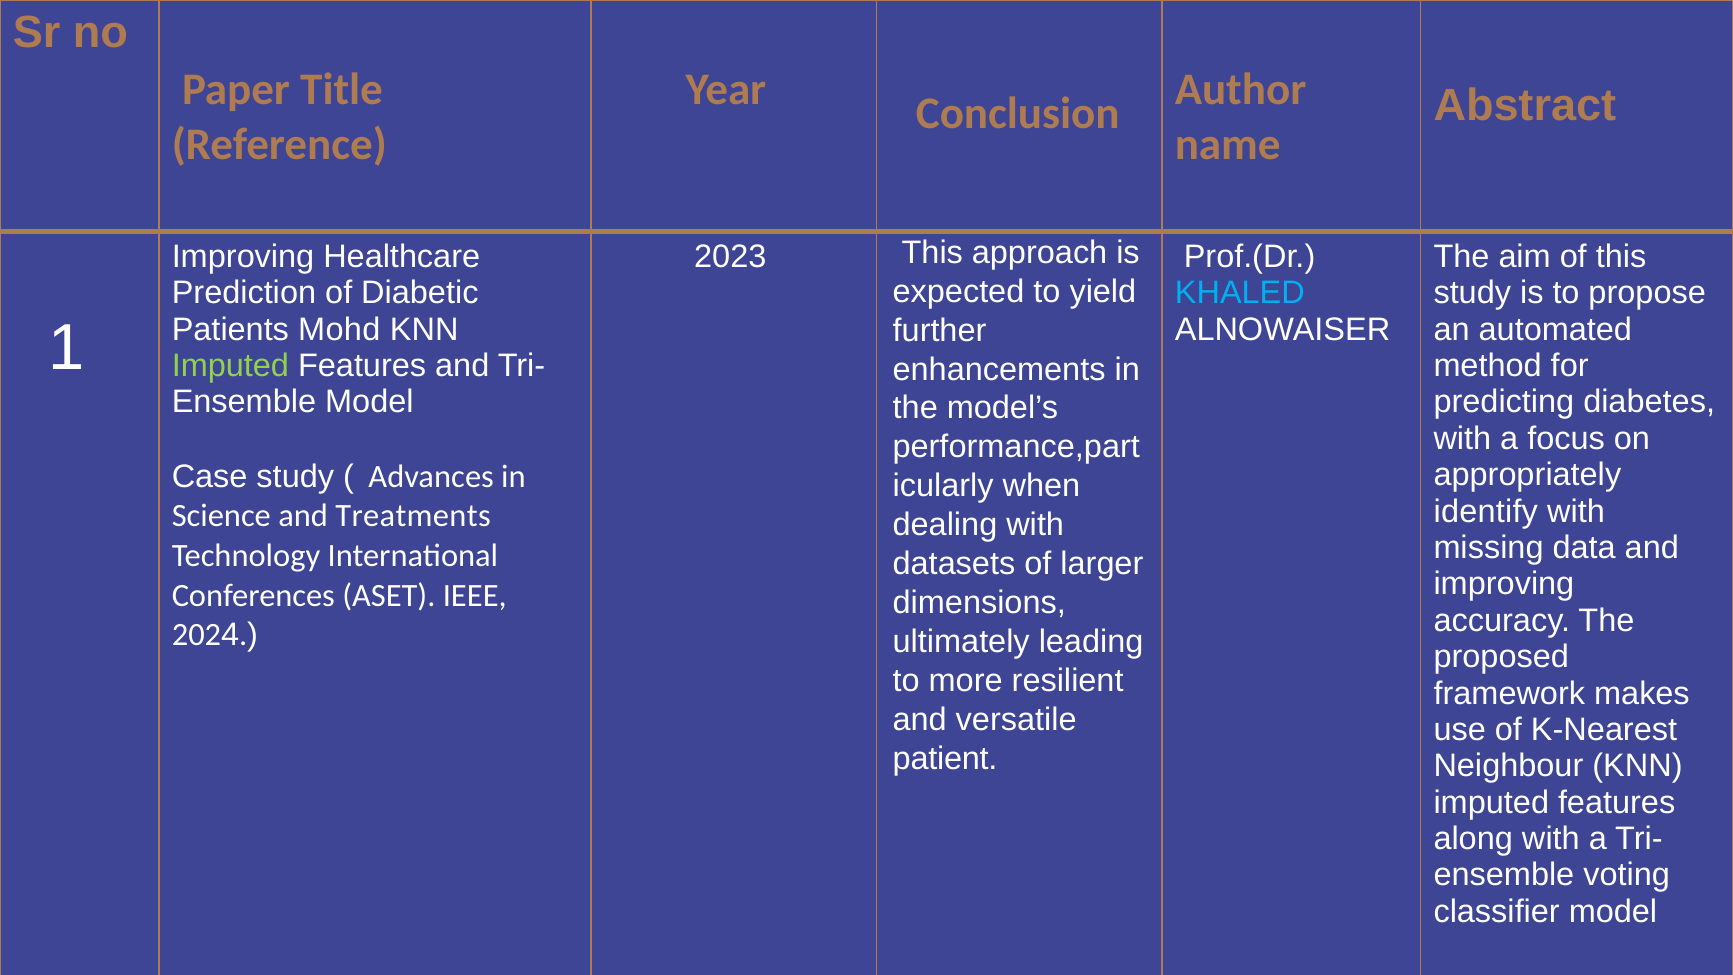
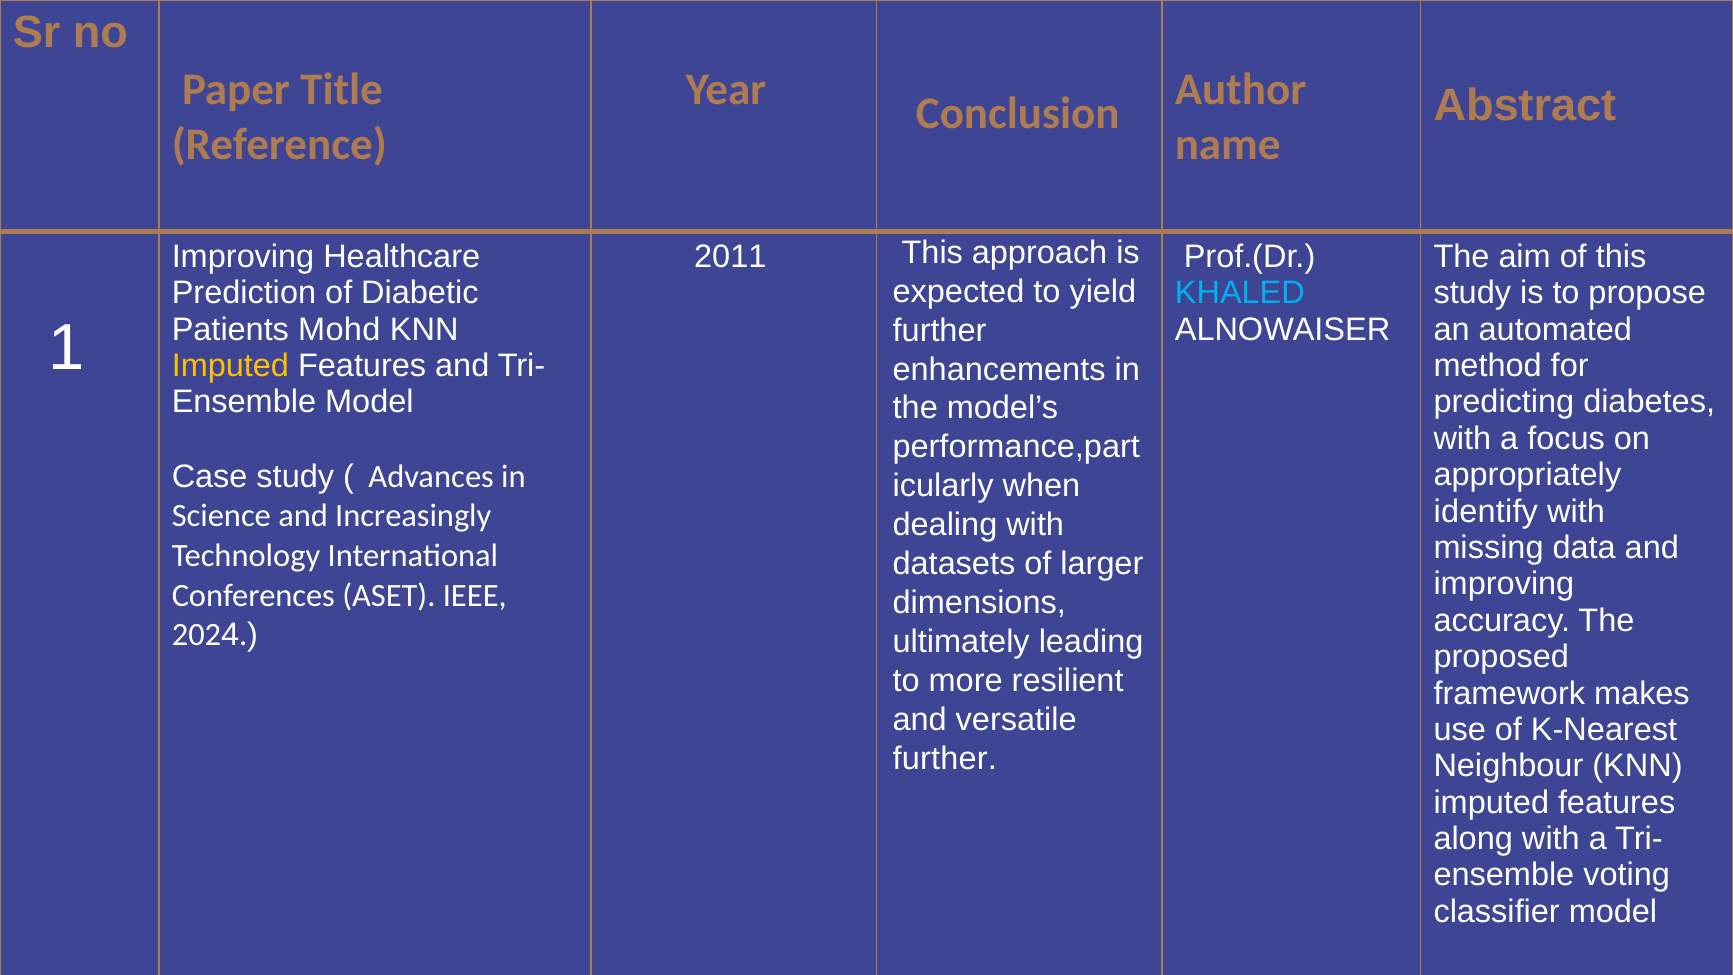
2023 at (730, 257): 2023 -> 2011
Imputed at (230, 366) colour: light green -> yellow
and Treatments: Treatments -> Increasingly
patient at (945, 758): patient -> further
